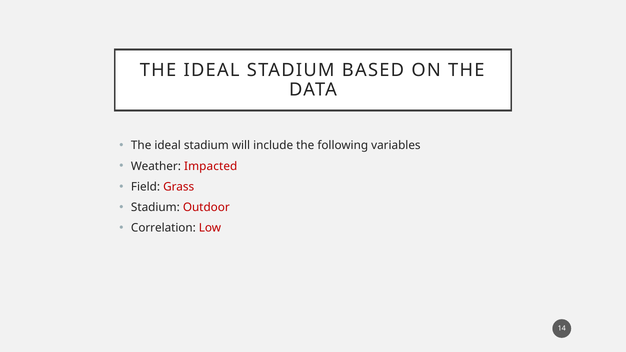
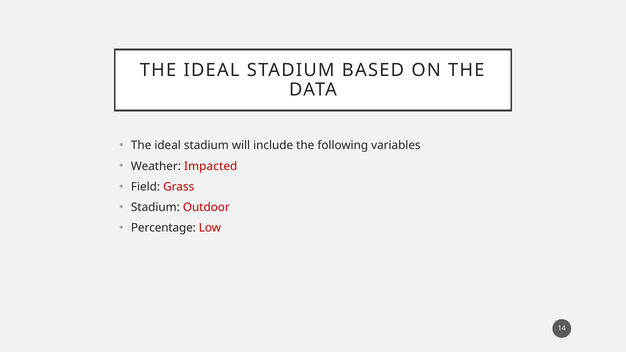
Correlation: Correlation -> Percentage
